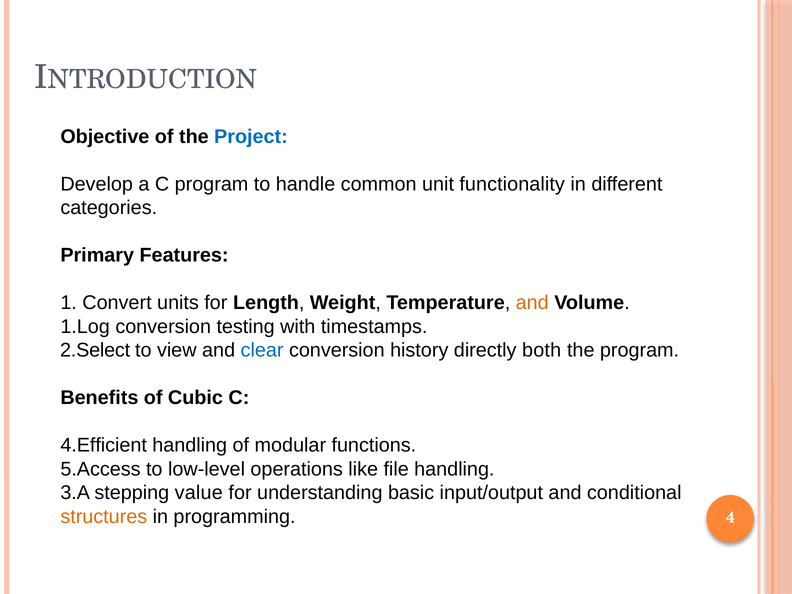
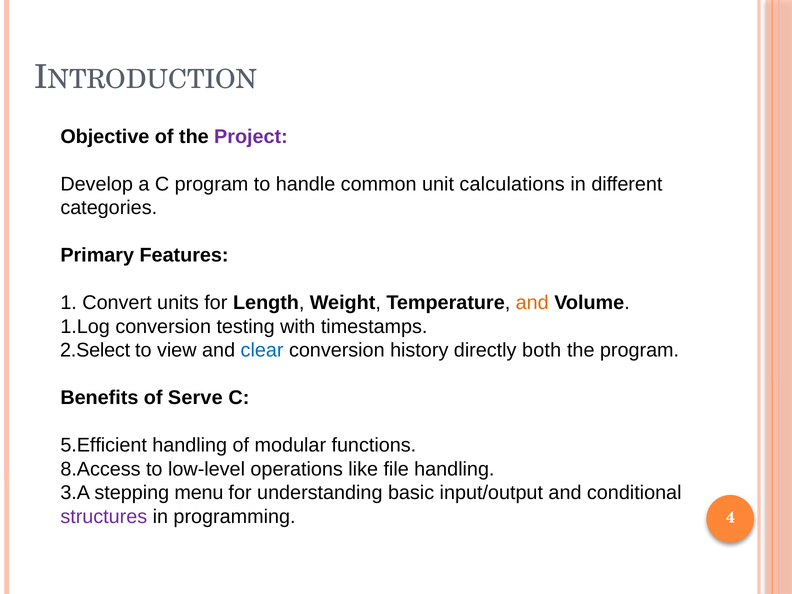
Project colour: blue -> purple
functionality: functionality -> calculations
Cubic: Cubic -> Serve
4.Efficient: 4.Efficient -> 5.Efficient
5.Access: 5.Access -> 8.Access
value: value -> menu
structures colour: orange -> purple
